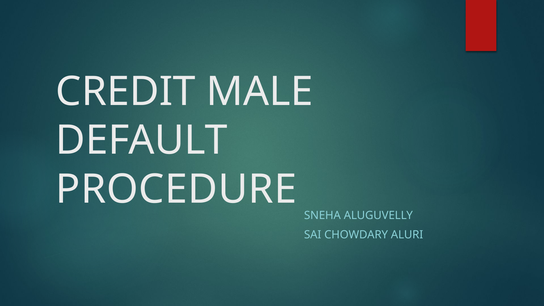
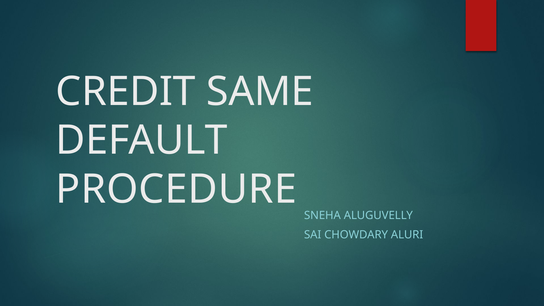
MALE: MALE -> SAME
